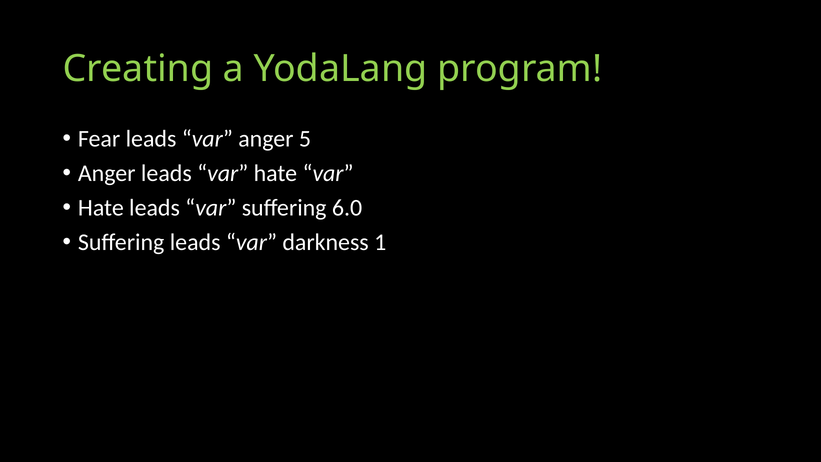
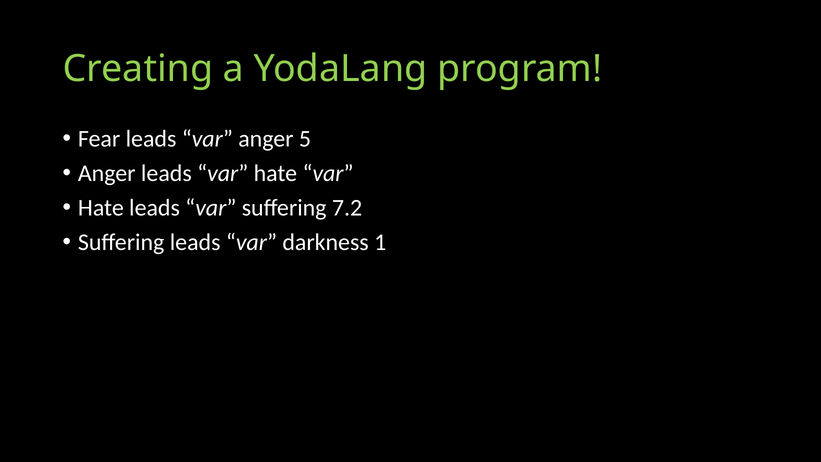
6.0: 6.0 -> 7.2
